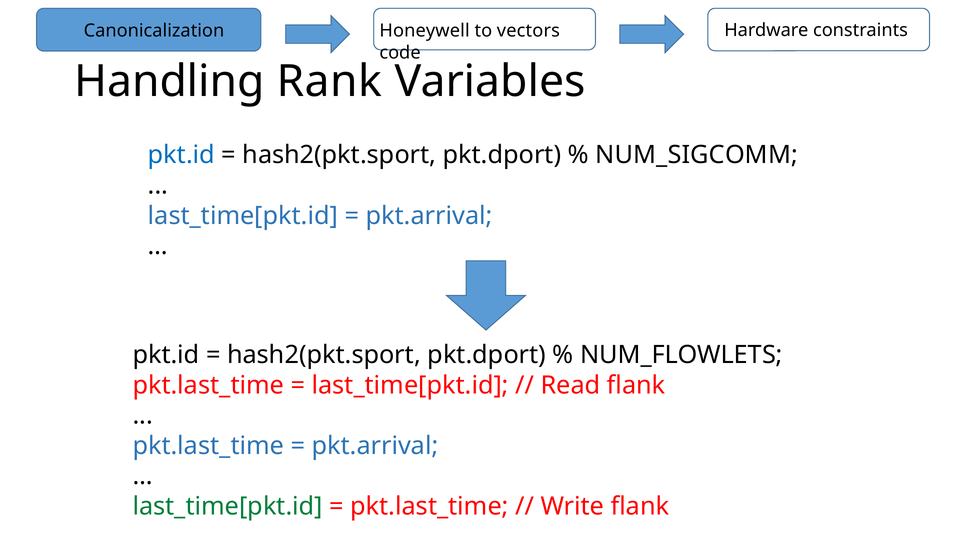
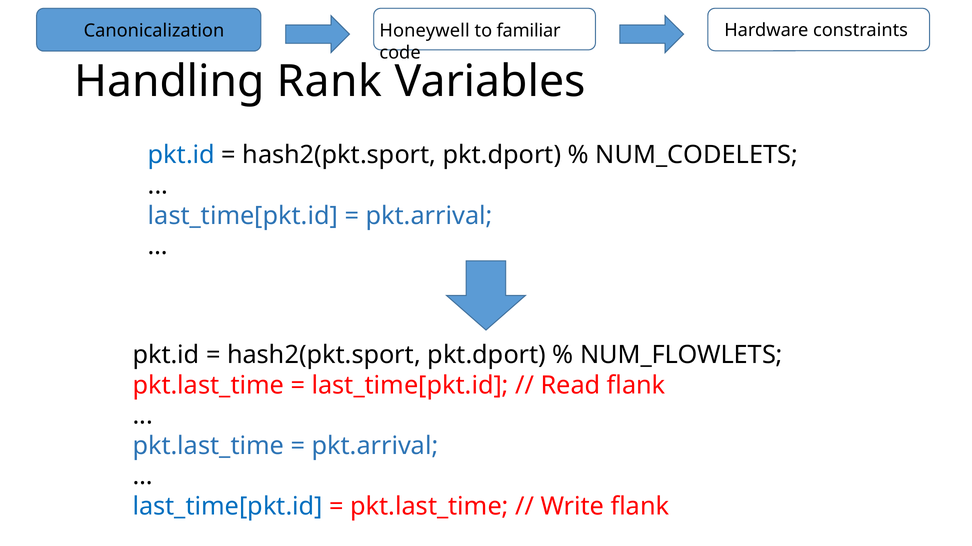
vectors: vectors -> familiar
NUM_SIGCOMM: NUM_SIGCOMM -> NUM_CODELETS
last_time[pkt.id at (228, 507) colour: green -> blue
